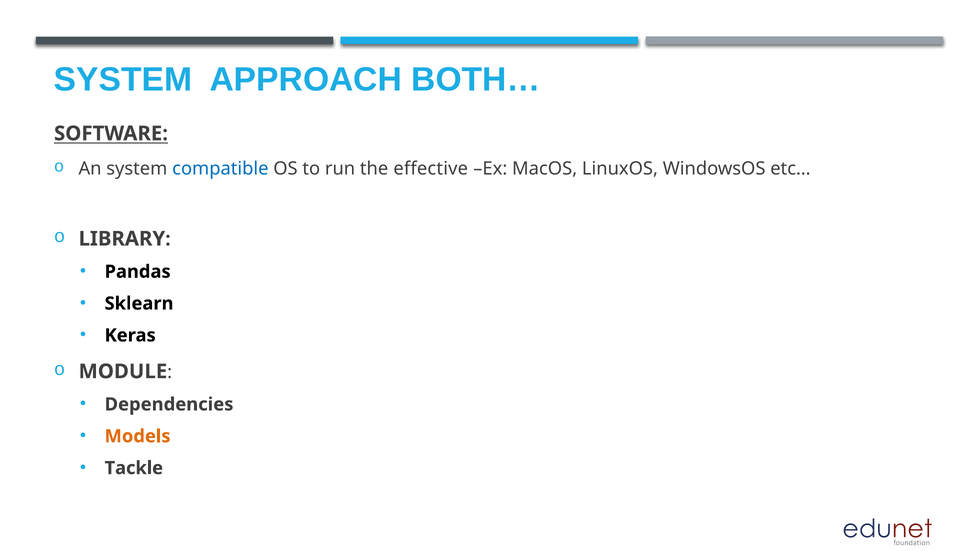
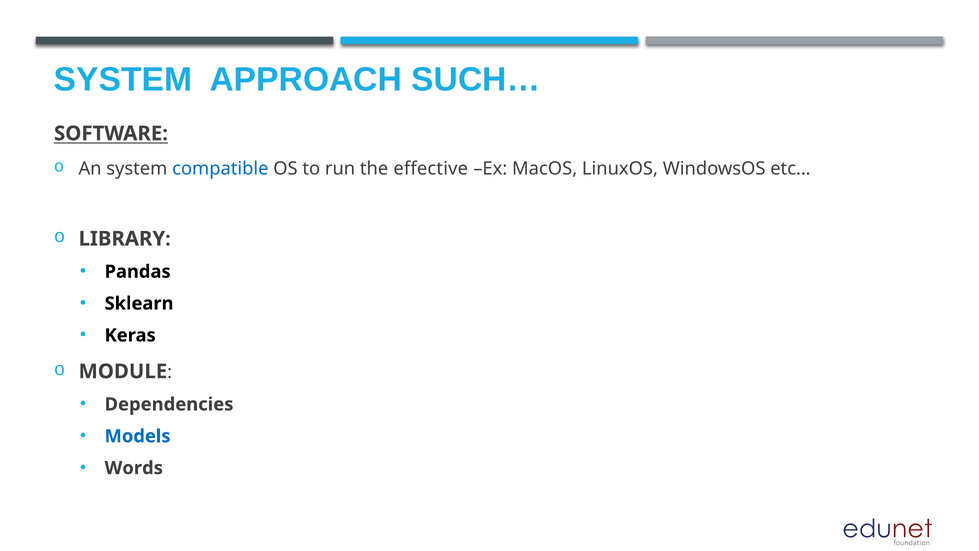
BOTH…: BOTH… -> SUCH…
Models colour: orange -> blue
Tackle: Tackle -> Words
